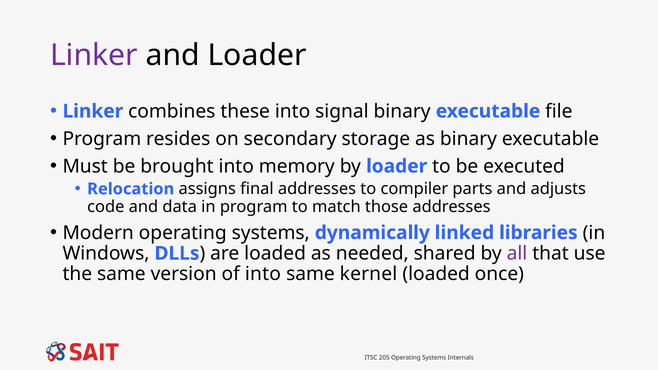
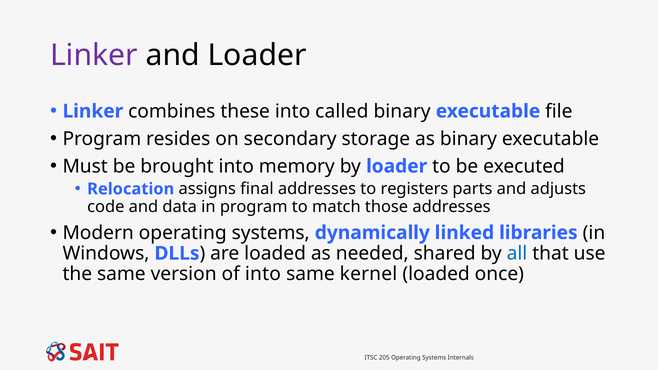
signal: signal -> called
compiler: compiler -> registers
all colour: purple -> blue
